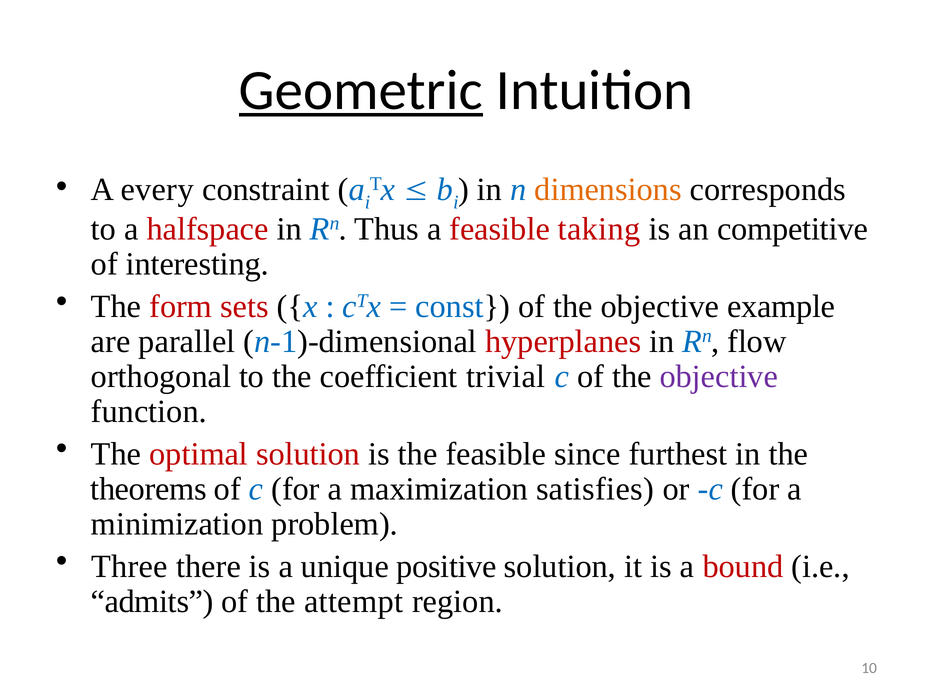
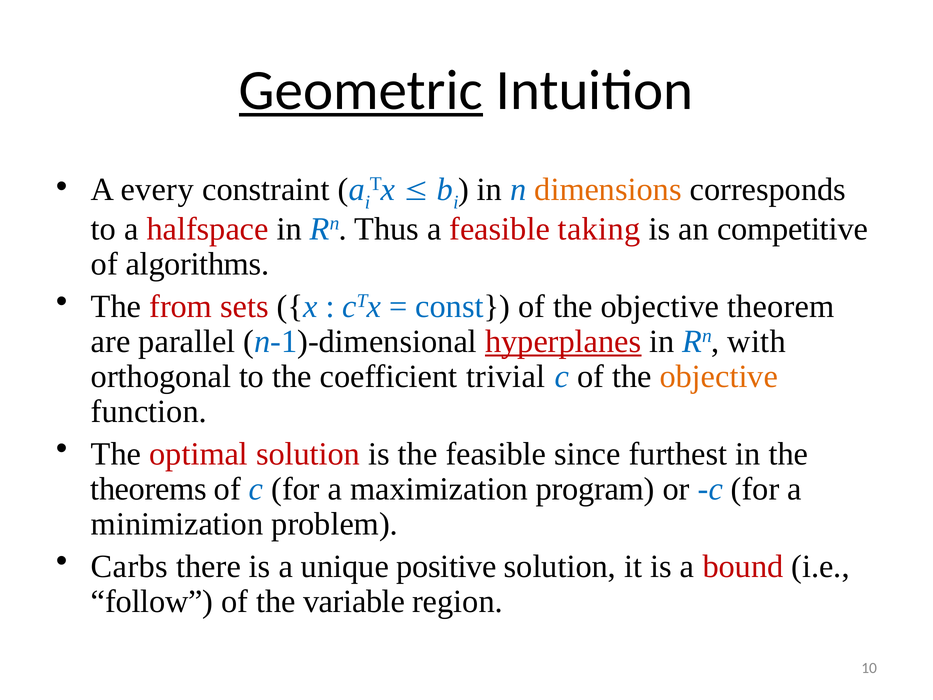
interesting: interesting -> algorithms
form: form -> from
example: example -> theorem
hyperplanes underline: none -> present
flow: flow -> with
objective at (719, 376) colour: purple -> orange
satisfies: satisfies -> program
Three: Three -> Carbs
admits: admits -> follow
attempt: attempt -> variable
